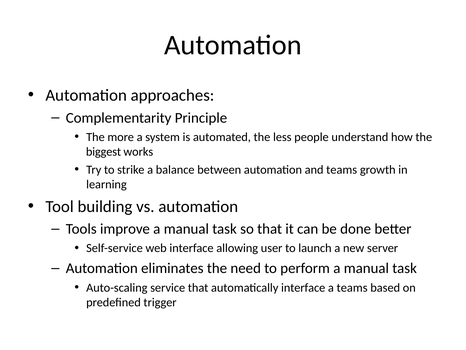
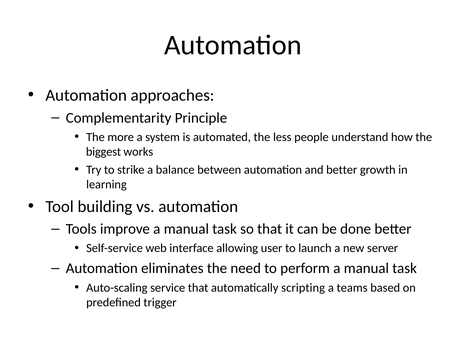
and teams: teams -> better
automatically interface: interface -> scripting
